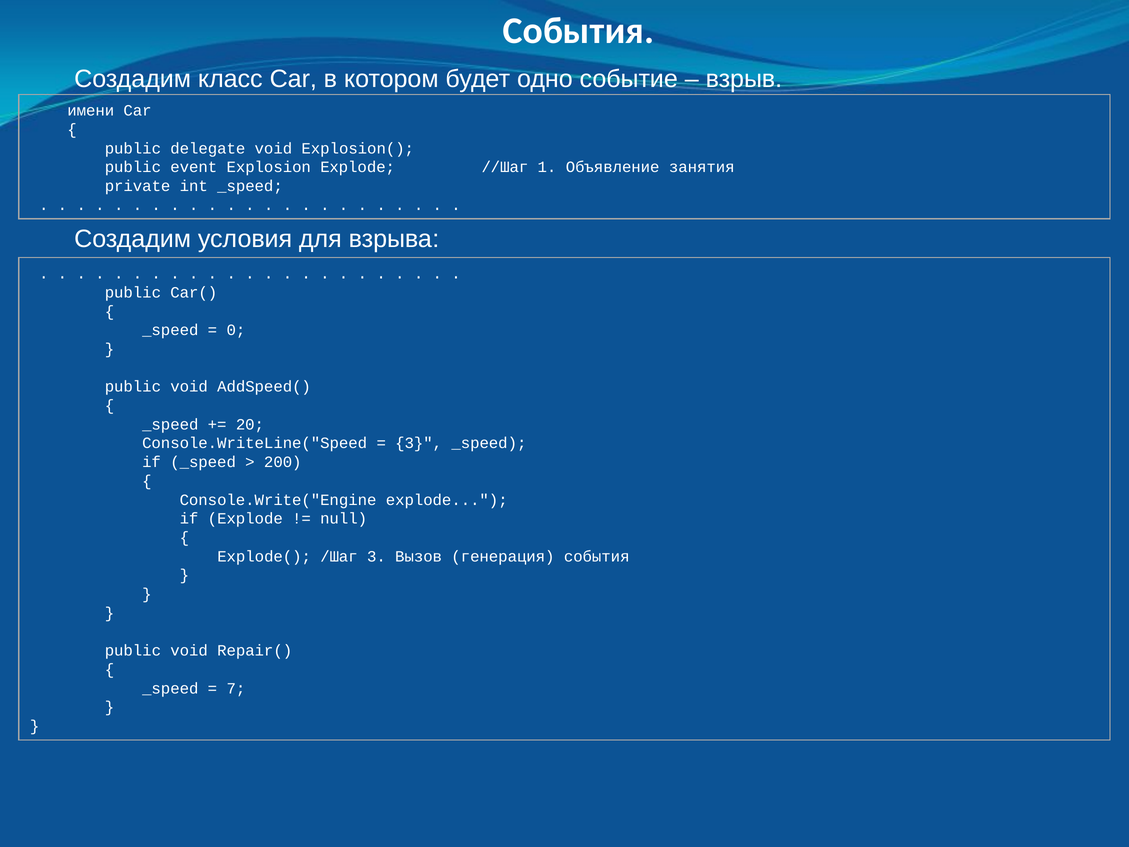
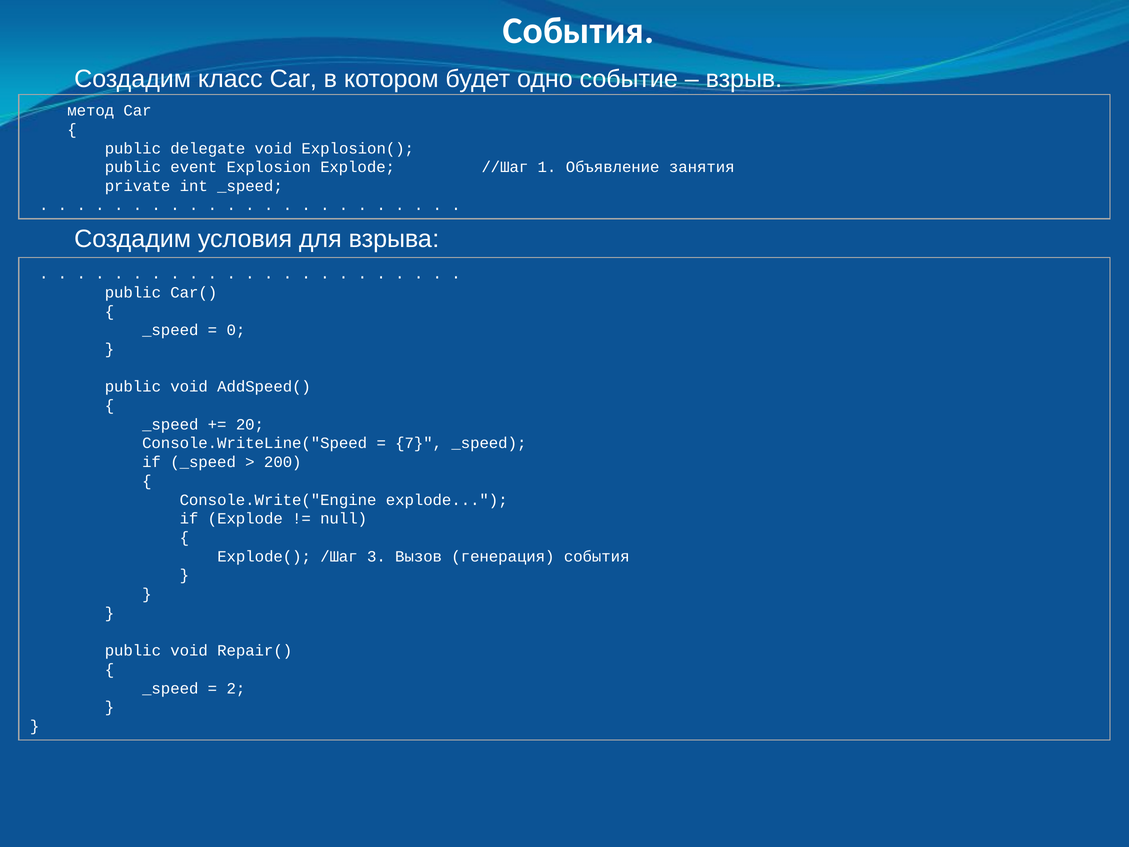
имени: имени -> метод
3 at (419, 443): 3 -> 7
7: 7 -> 2
